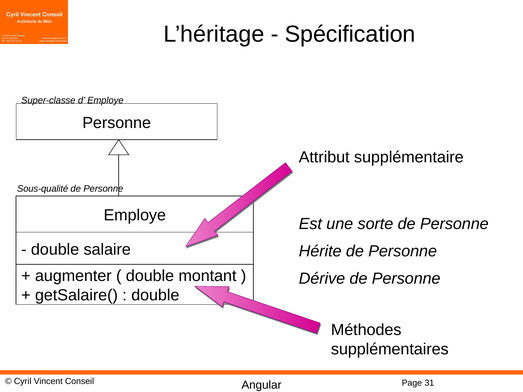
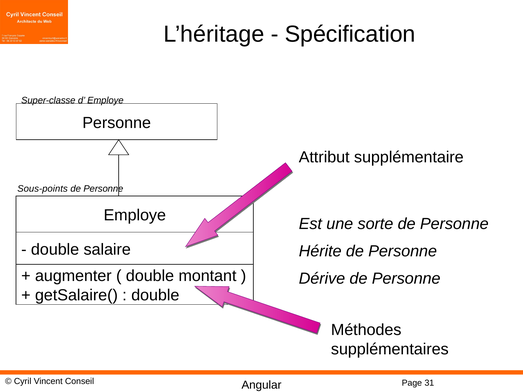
Sous-qualité: Sous-qualité -> Sous-points
